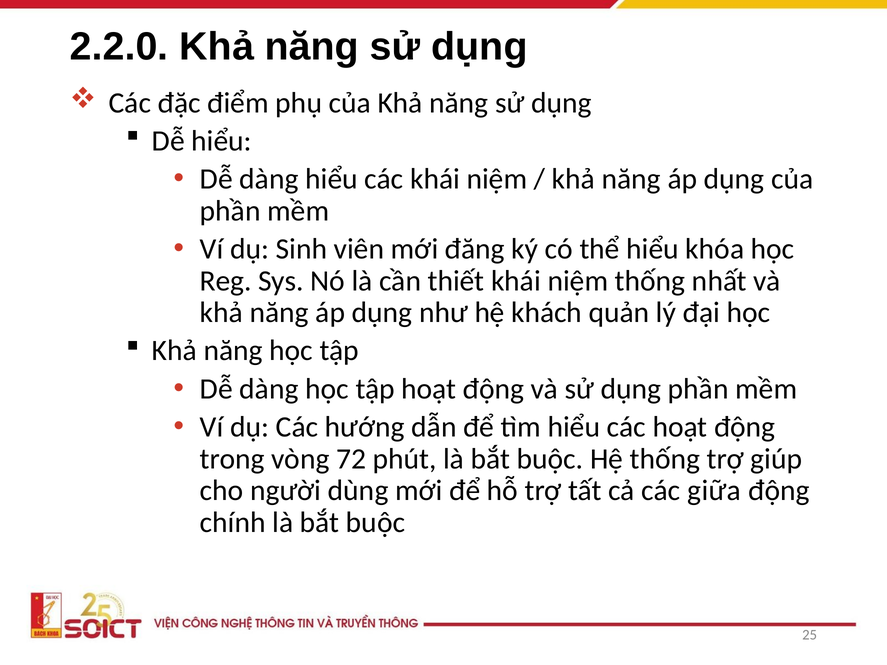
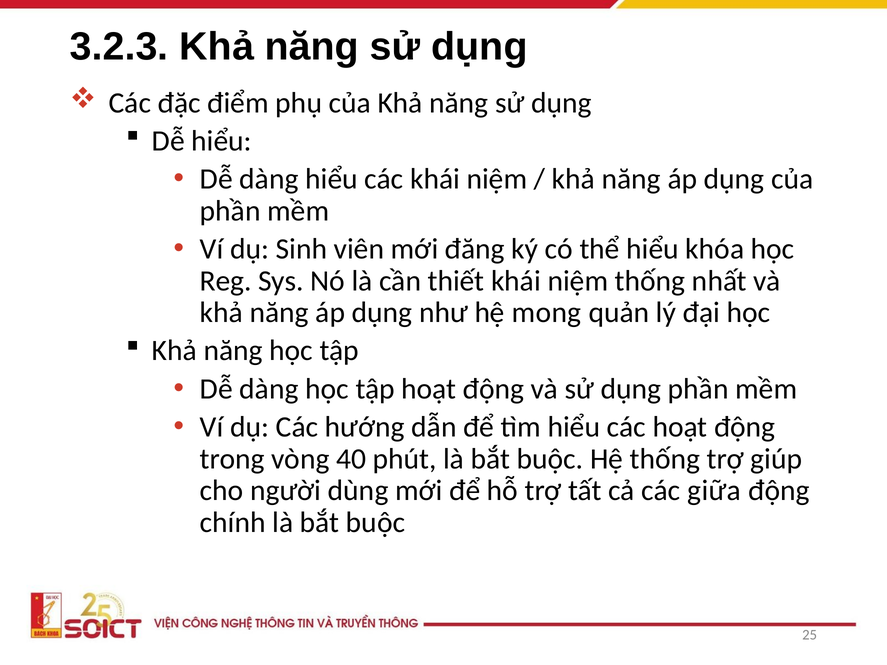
2.2.0: 2.2.0 -> 3.2.3
khách: khách -> mong
72: 72 -> 40
